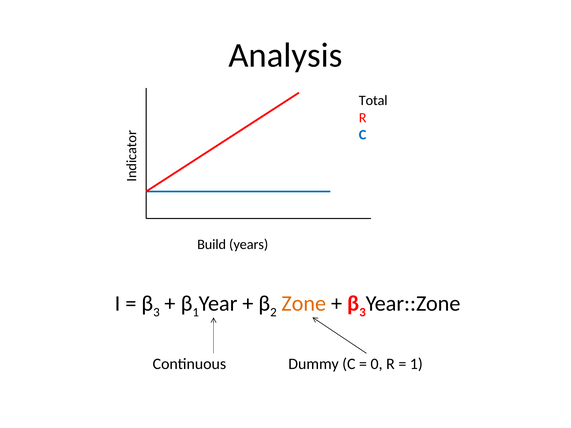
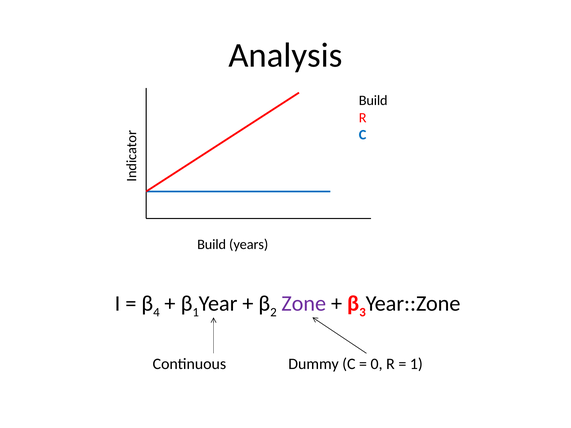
Total at (373, 101): Total -> Build
3 at (156, 312): 3 -> 4
Zone colour: orange -> purple
